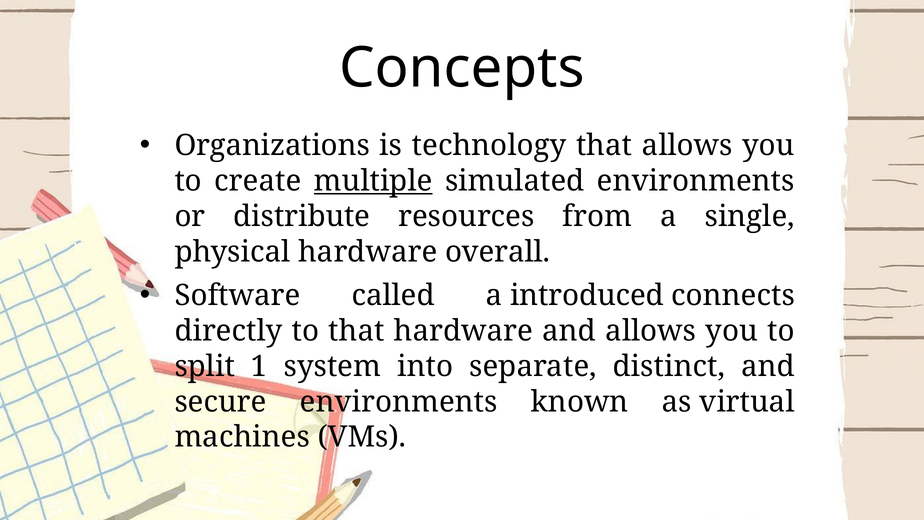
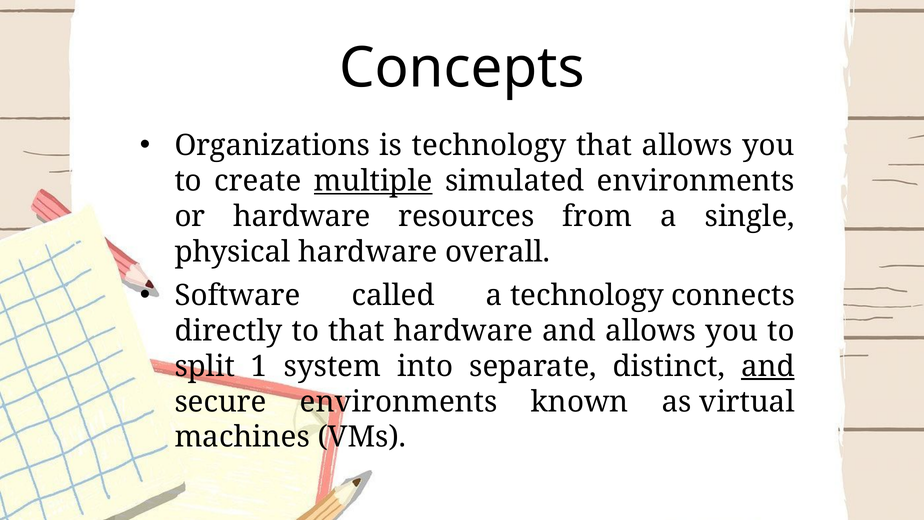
or distribute: distribute -> hardware
a introduced: introduced -> technology
and at (768, 366) underline: none -> present
